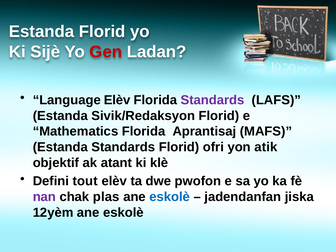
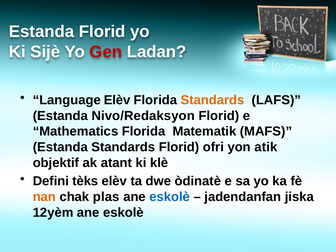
Standards at (213, 100) colour: purple -> orange
Sivik/Redaksyon: Sivik/Redaksyon -> Nivo/Redaksyon
Aprantisaj: Aprantisaj -> Matematik
tout: tout -> tèks
pwofon: pwofon -> òdinatè
nan colour: purple -> orange
